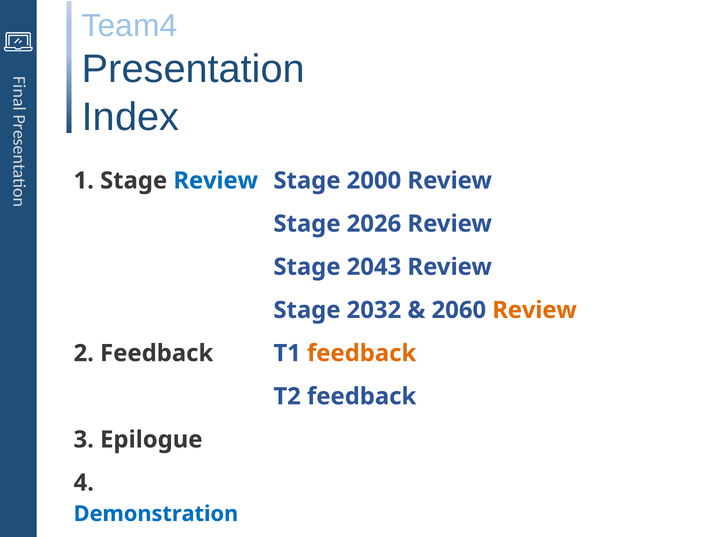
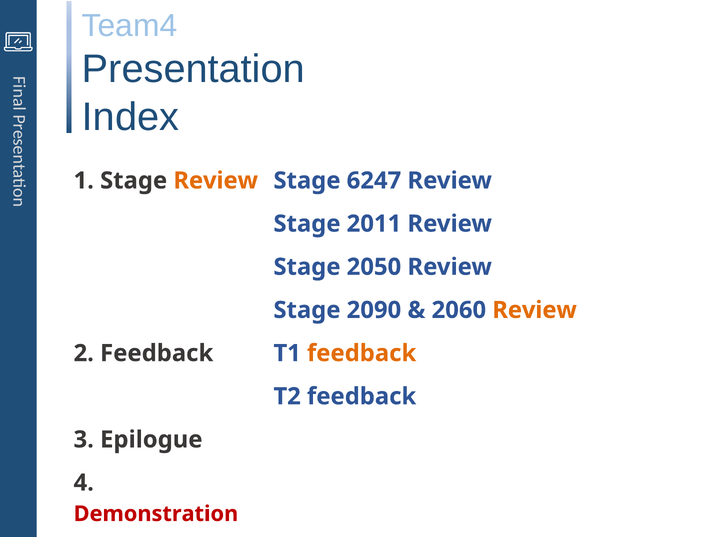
Review at (216, 181) colour: blue -> orange
2000: 2000 -> 6247
2026: 2026 -> 2011
2043: 2043 -> 2050
2032: 2032 -> 2090
Demonstration colour: blue -> red
